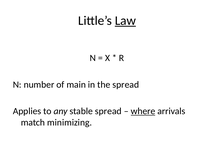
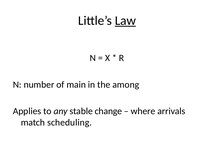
the spread: spread -> among
stable spread: spread -> change
where underline: present -> none
minimizing: minimizing -> scheduling
